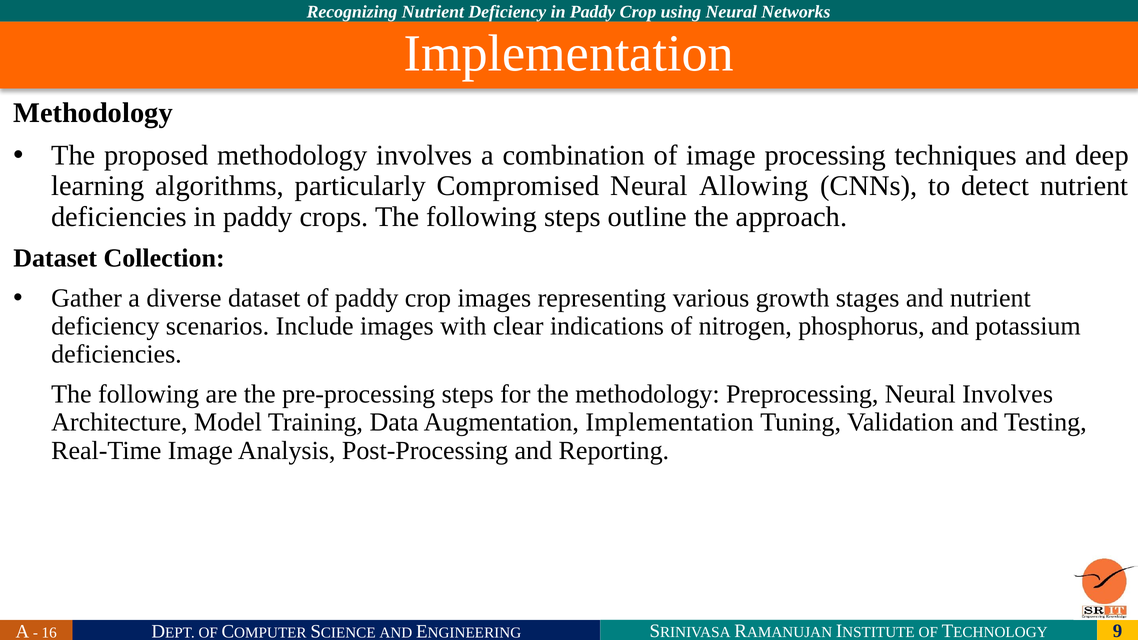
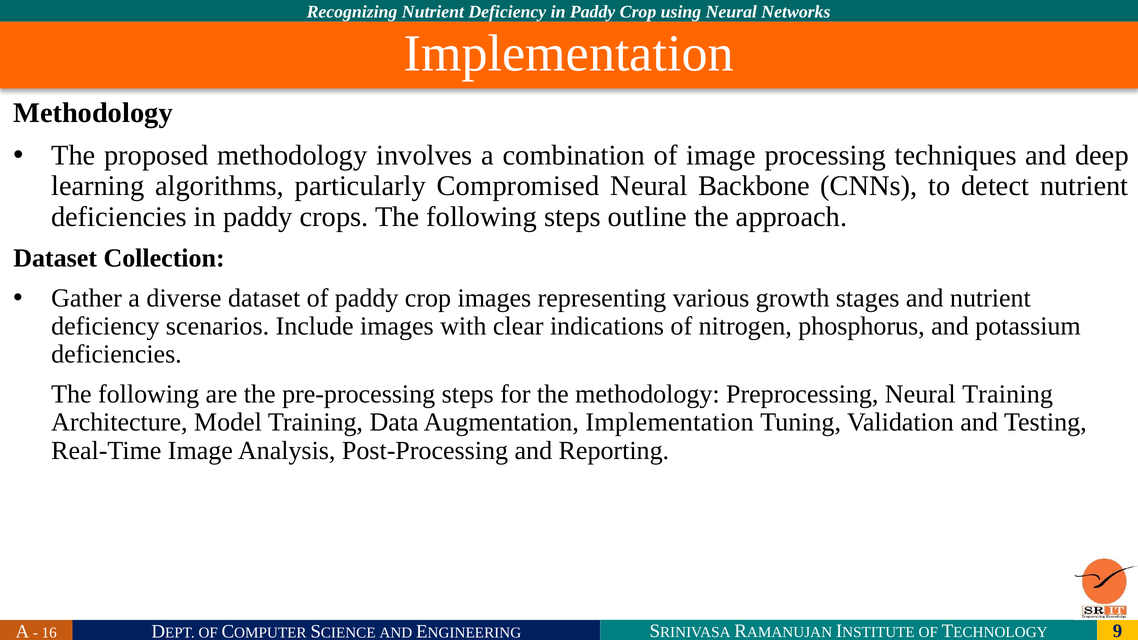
Allowing: Allowing -> Backbone
Neural Involves: Involves -> Training
